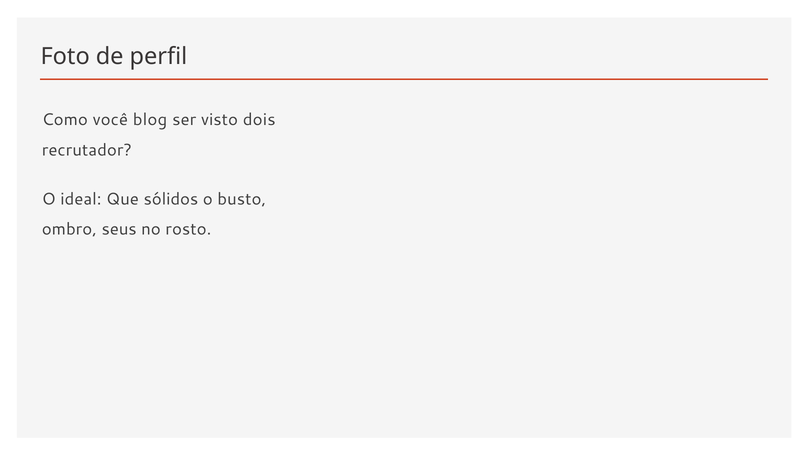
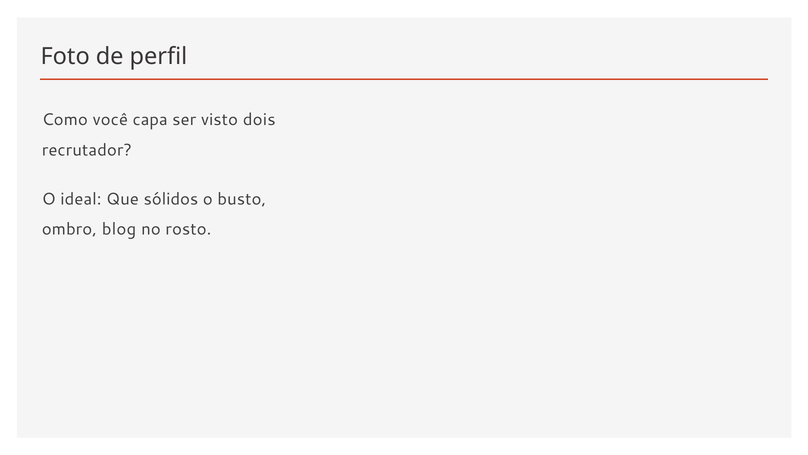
blog: blog -> capa
seus: seus -> blog
